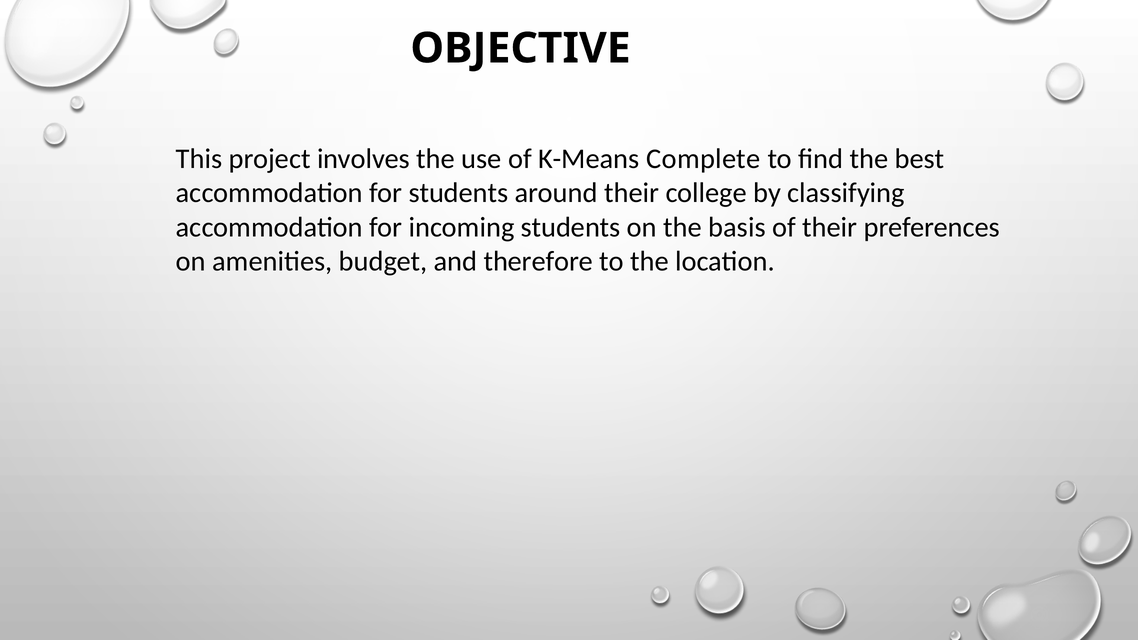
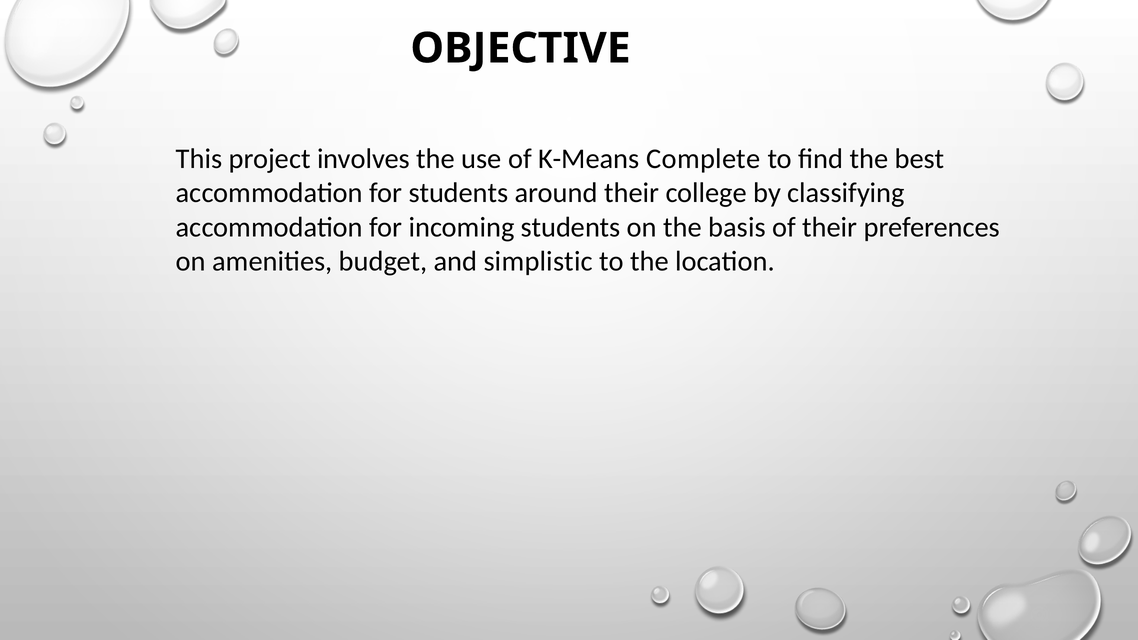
therefore: therefore -> simplistic
